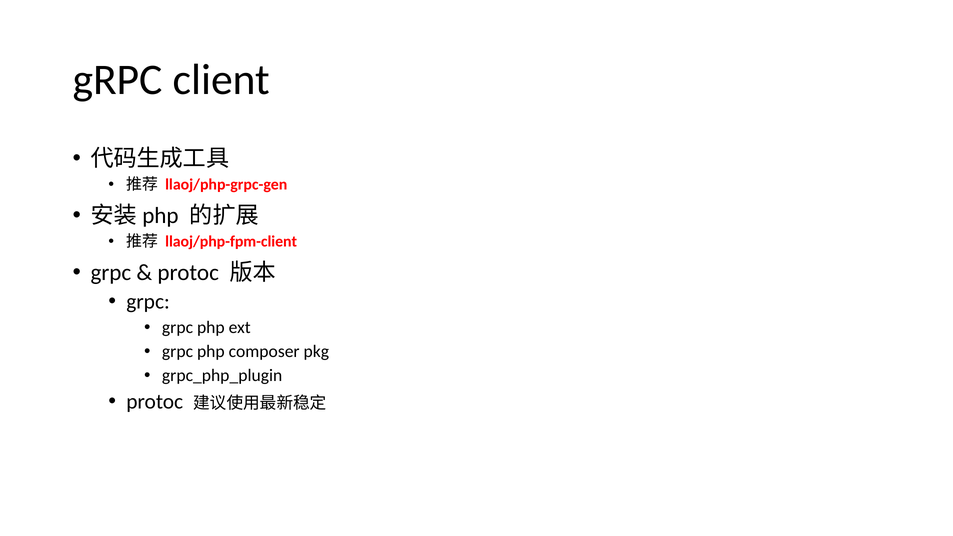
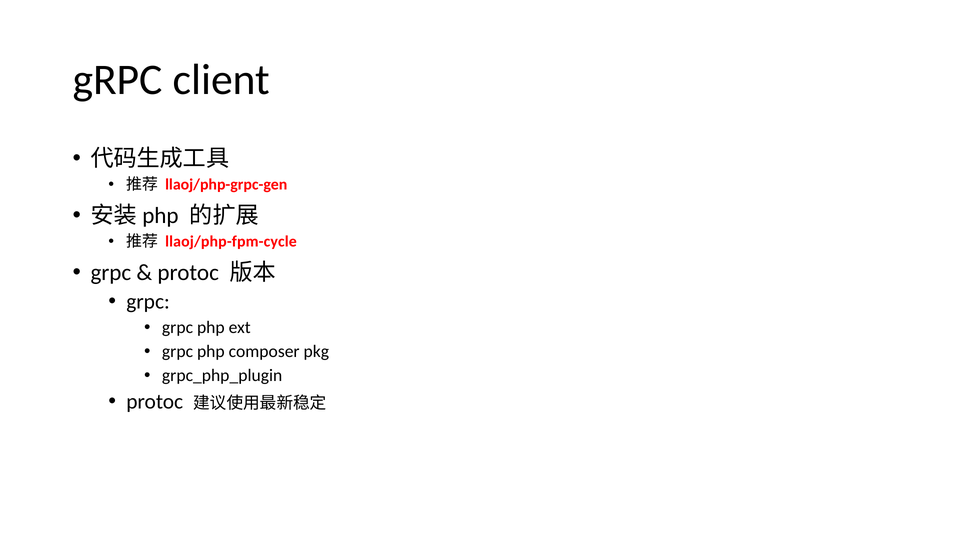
llaoj/php-fpm-client: llaoj/php-fpm-client -> llaoj/php-fpm-cycle
